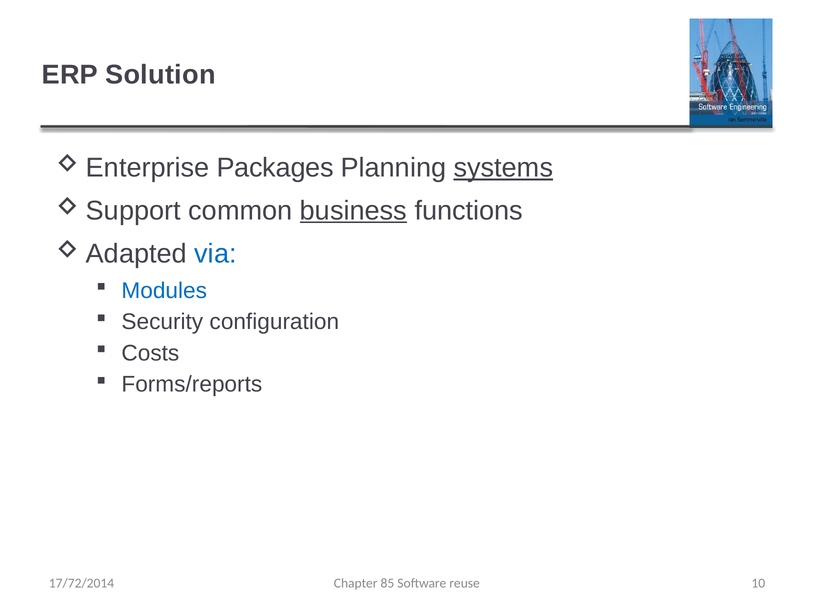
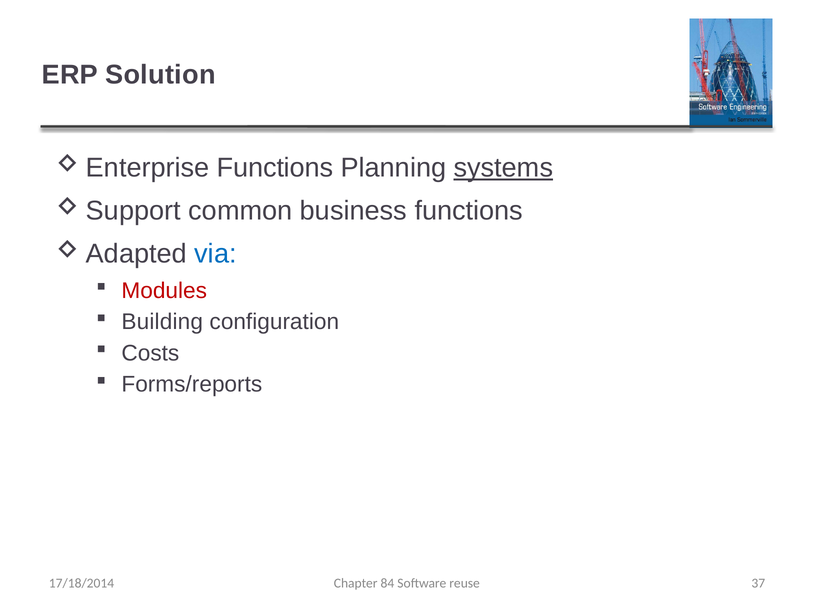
Packages at (275, 168): Packages -> Functions
business underline: present -> none
Modules colour: blue -> red
Security: Security -> Building
85: 85 -> 84
10: 10 -> 37
17/72/2014: 17/72/2014 -> 17/18/2014
